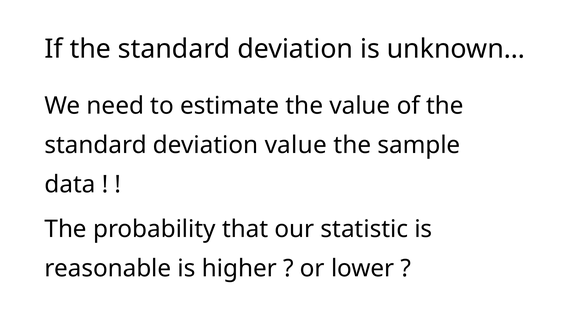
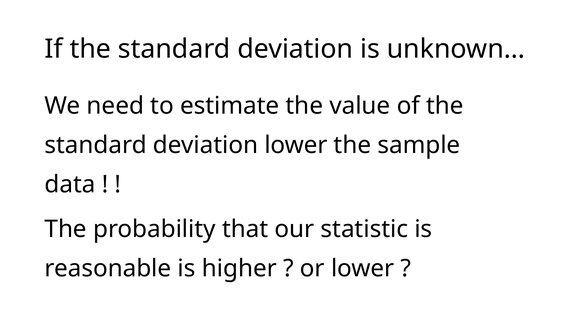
deviation value: value -> lower
